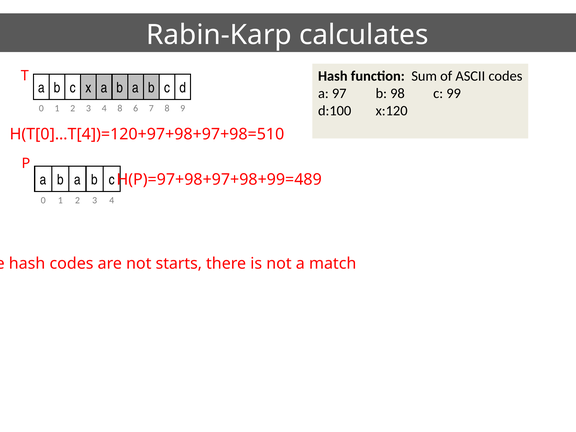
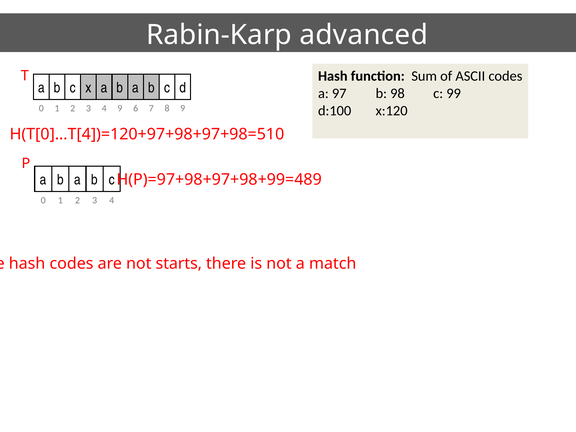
calculates: calculates -> advanced
4 8: 8 -> 9
